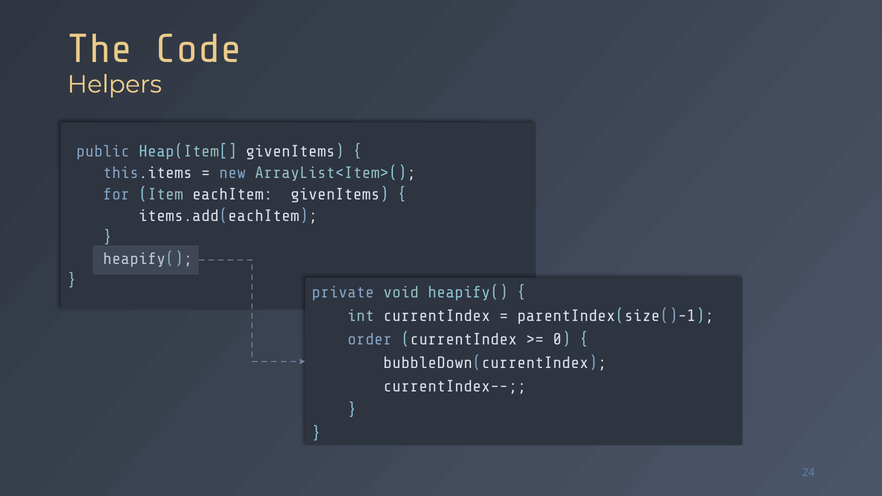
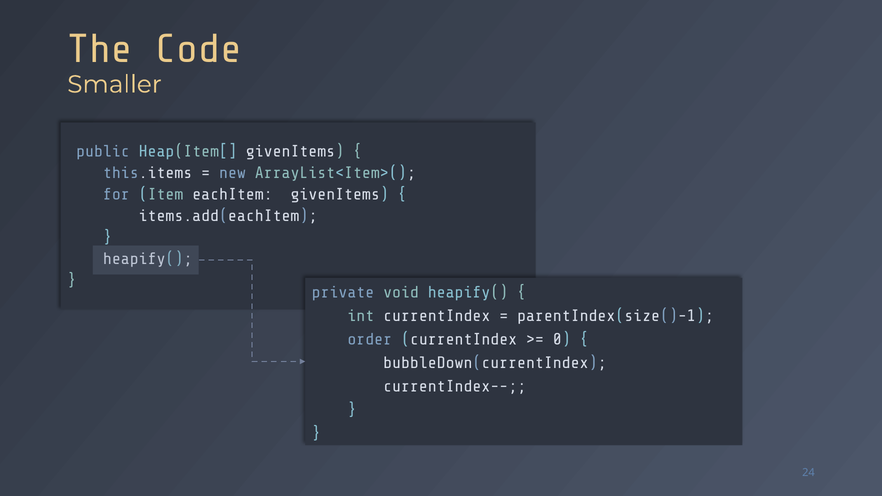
Helpers: Helpers -> Smaller
